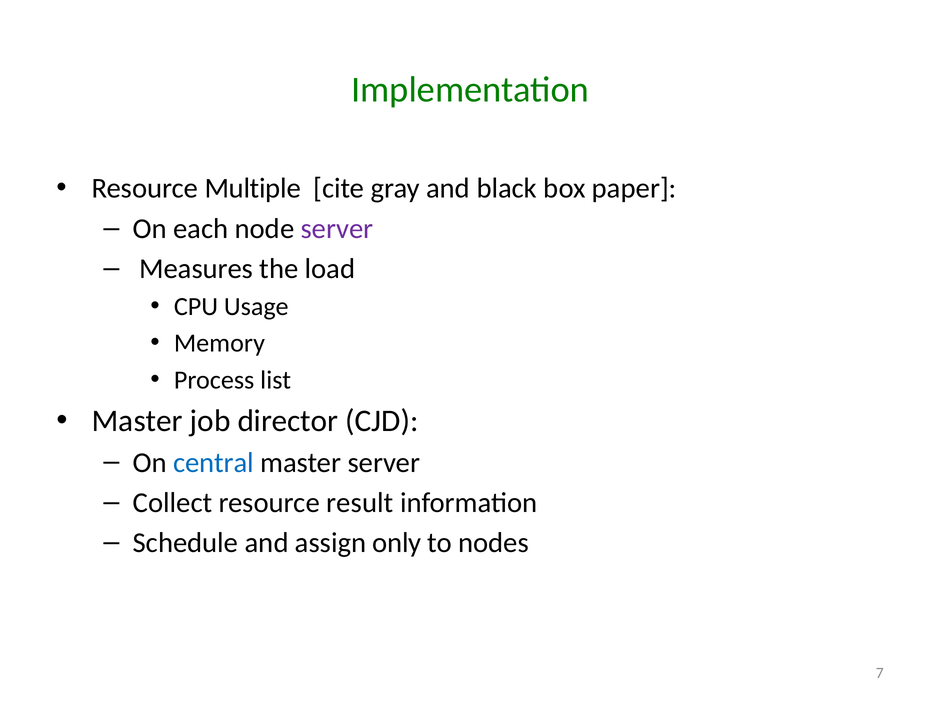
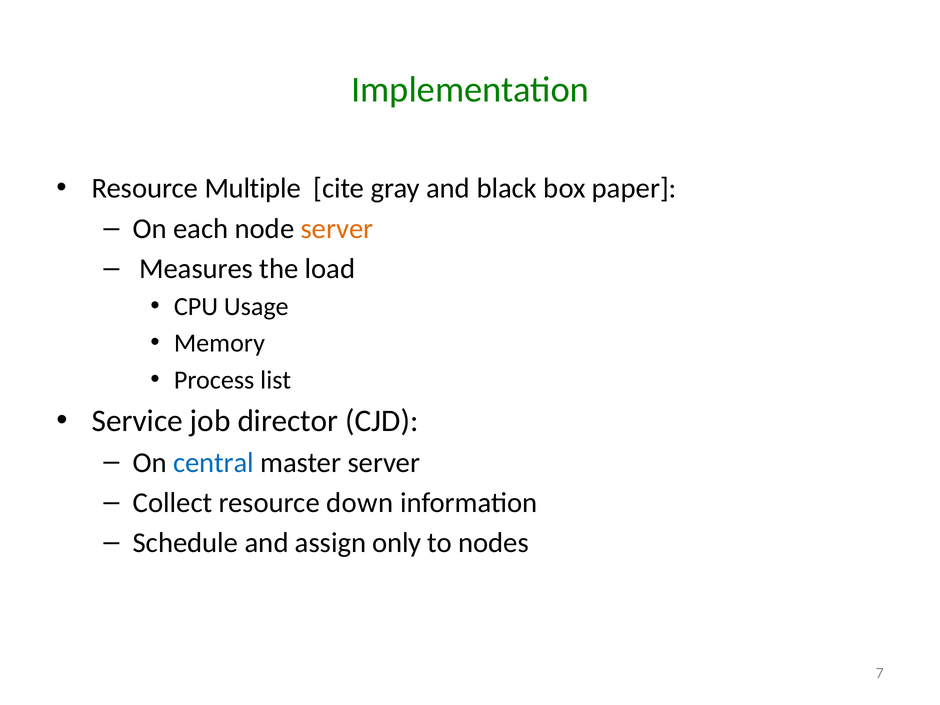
server at (337, 229) colour: purple -> orange
Master at (137, 421): Master -> Service
result: result -> down
